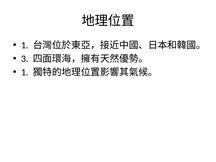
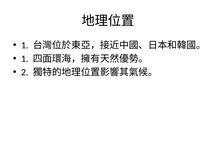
3 at (25, 59): 3 -> 1
1 at (25, 72): 1 -> 2
